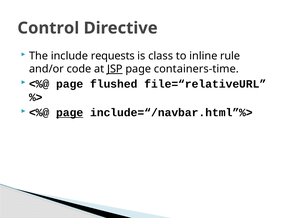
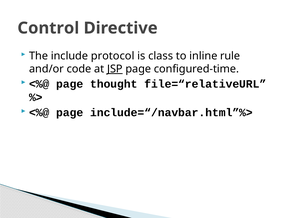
requests: requests -> protocol
containers-time: containers-time -> configured-time
flushed: flushed -> thought
page at (70, 113) underline: present -> none
